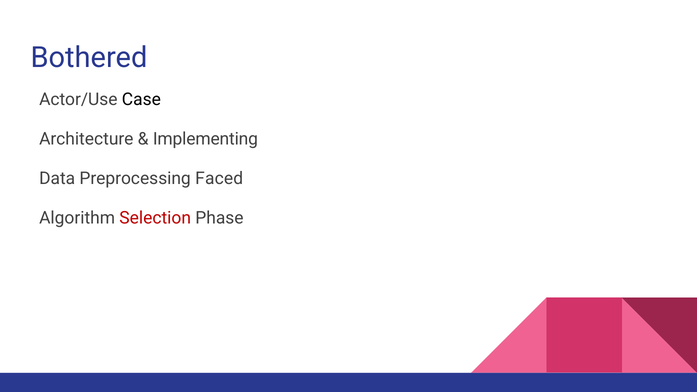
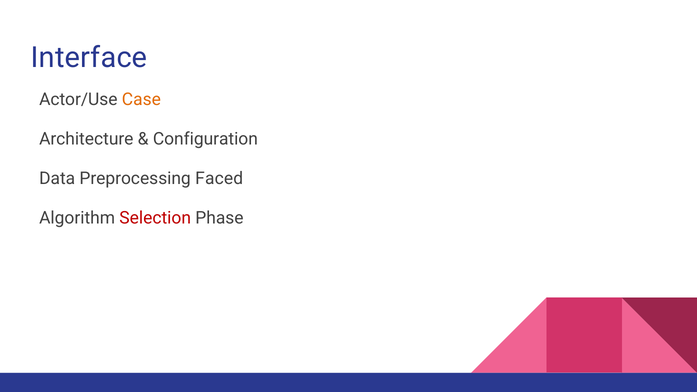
Bothered: Bothered -> Interface
Case colour: black -> orange
Implementing: Implementing -> Configuration
